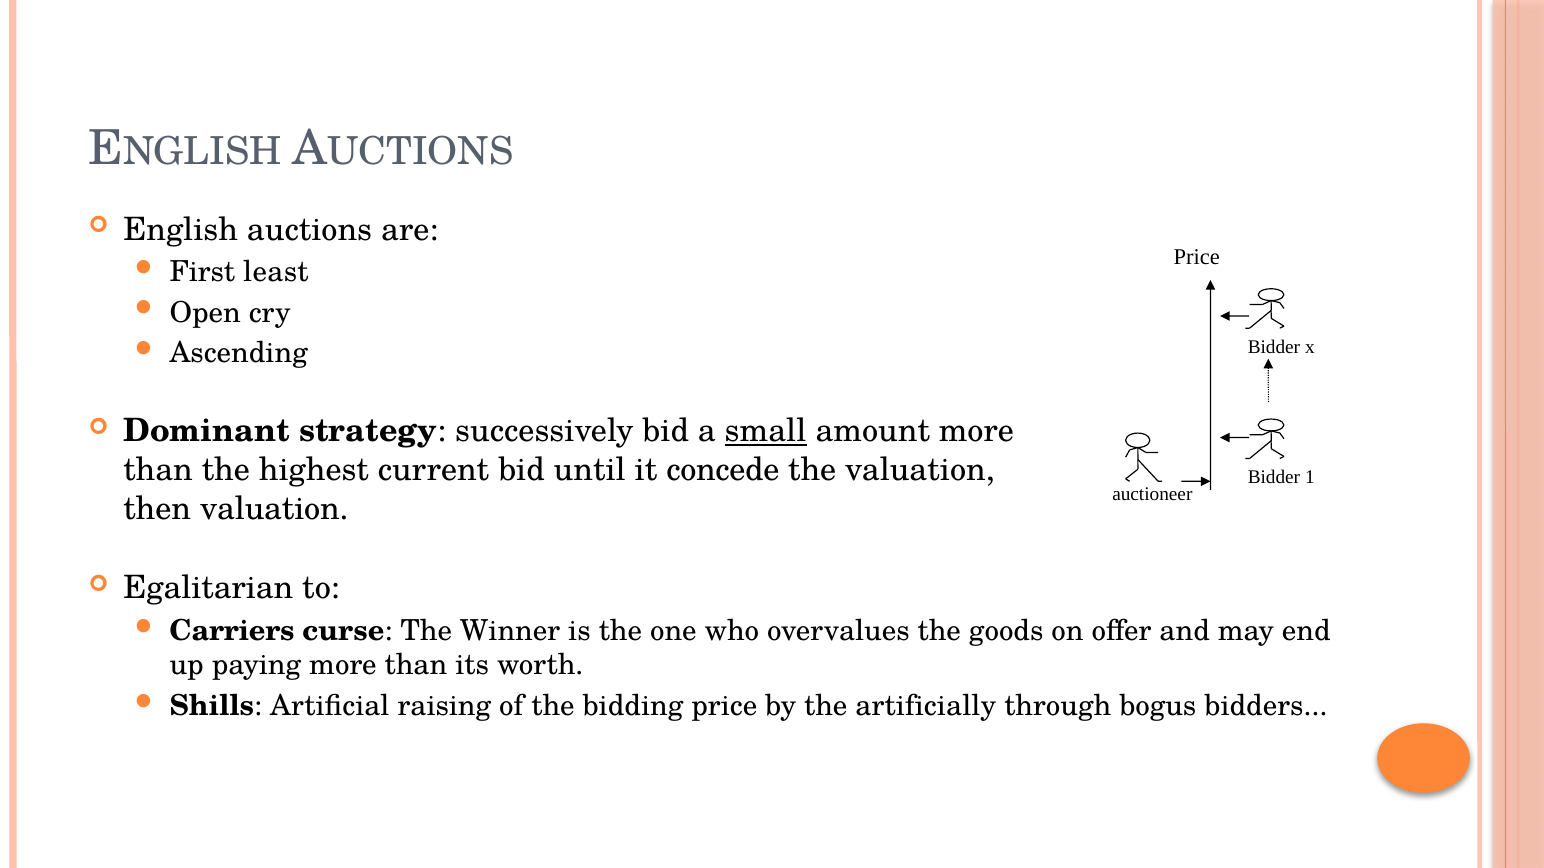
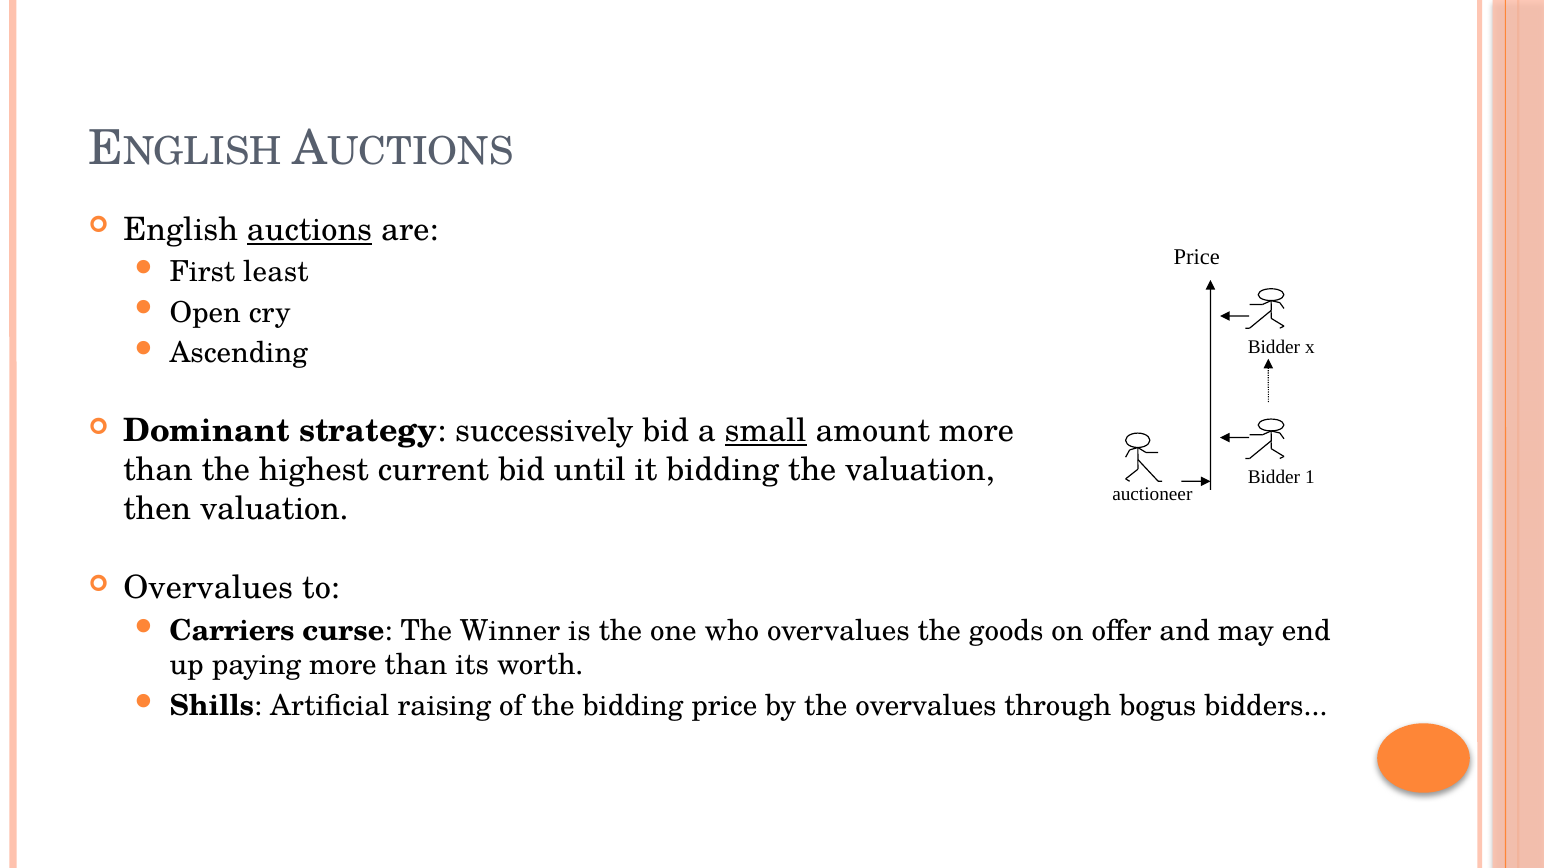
auctions underline: none -> present
it concede: concede -> bidding
Egalitarian at (208, 589): Egalitarian -> Overvalues
the artificially: artificially -> overvalues
